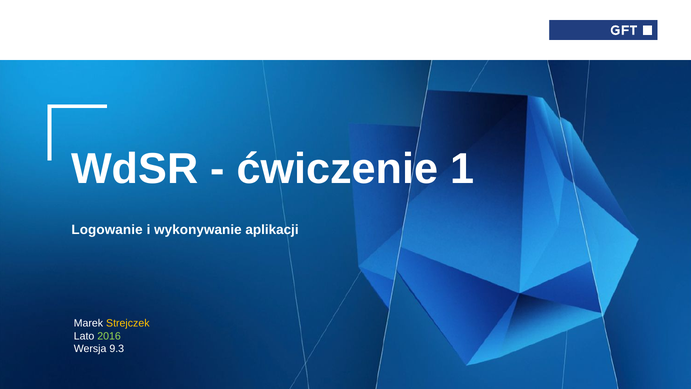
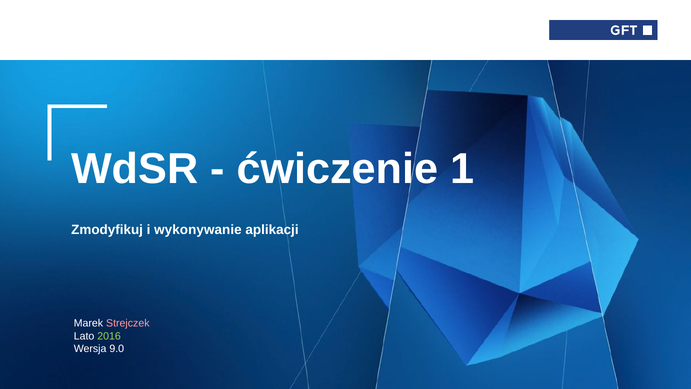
Logowanie: Logowanie -> Zmodyfikuj
Strejczek colour: yellow -> pink
9.3: 9.3 -> 9.0
